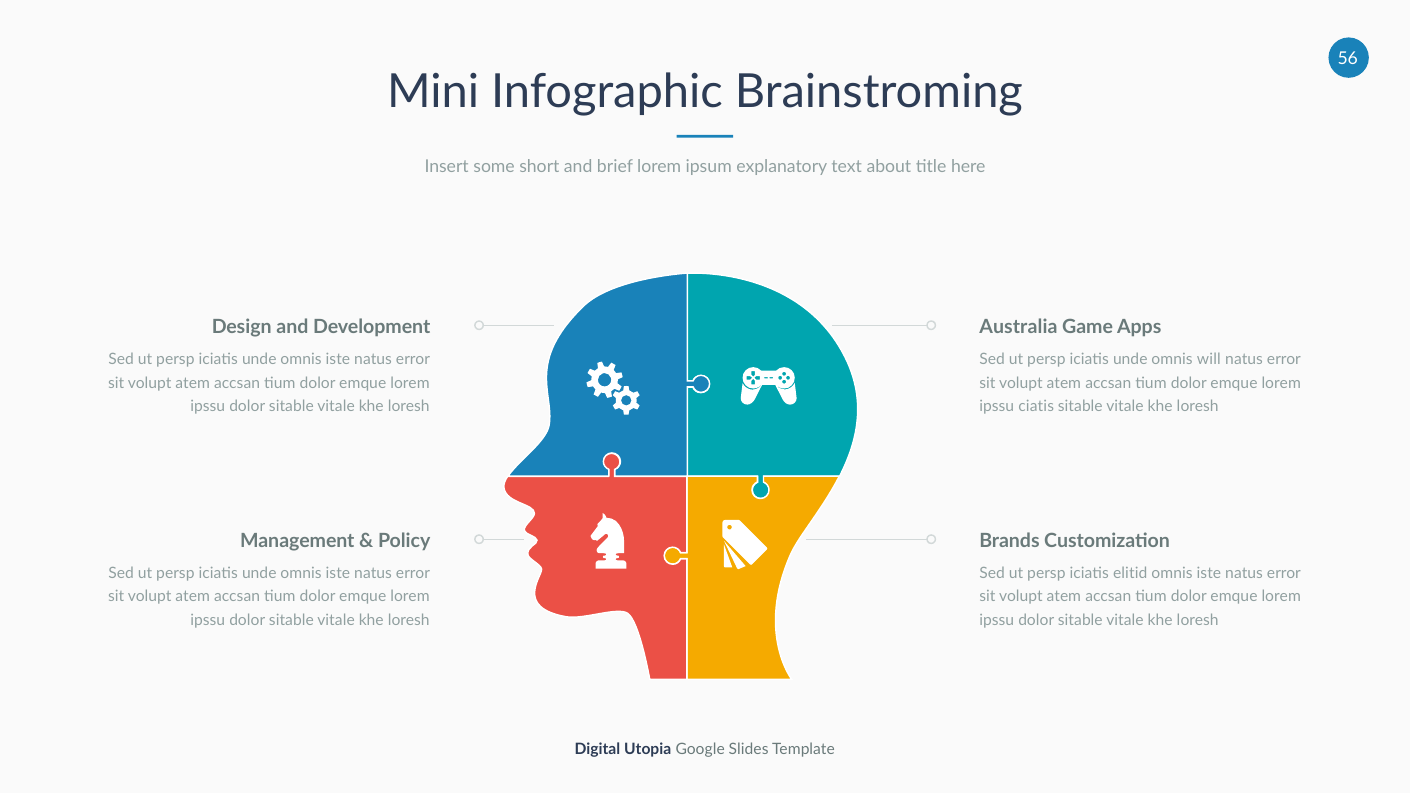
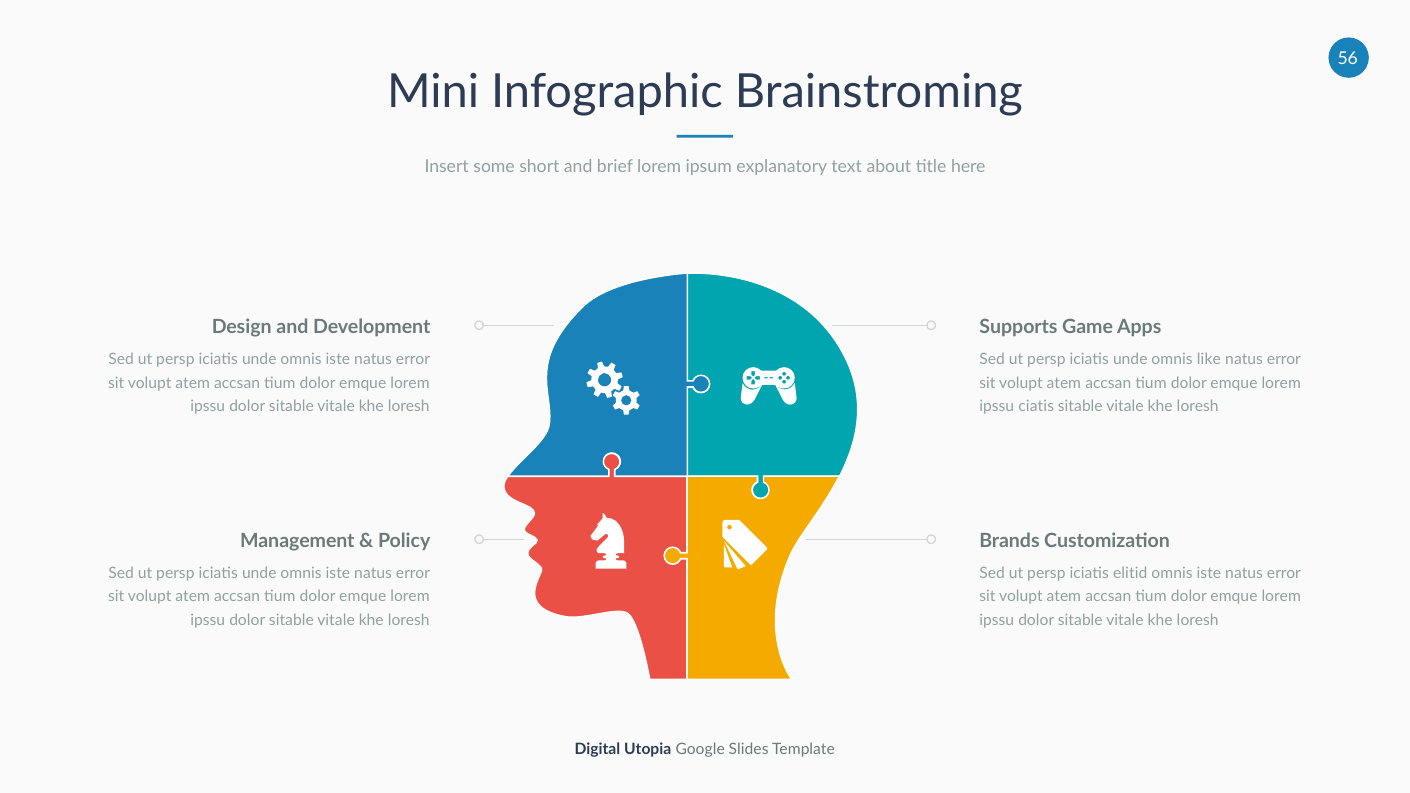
Australia: Australia -> Supports
will: will -> like
